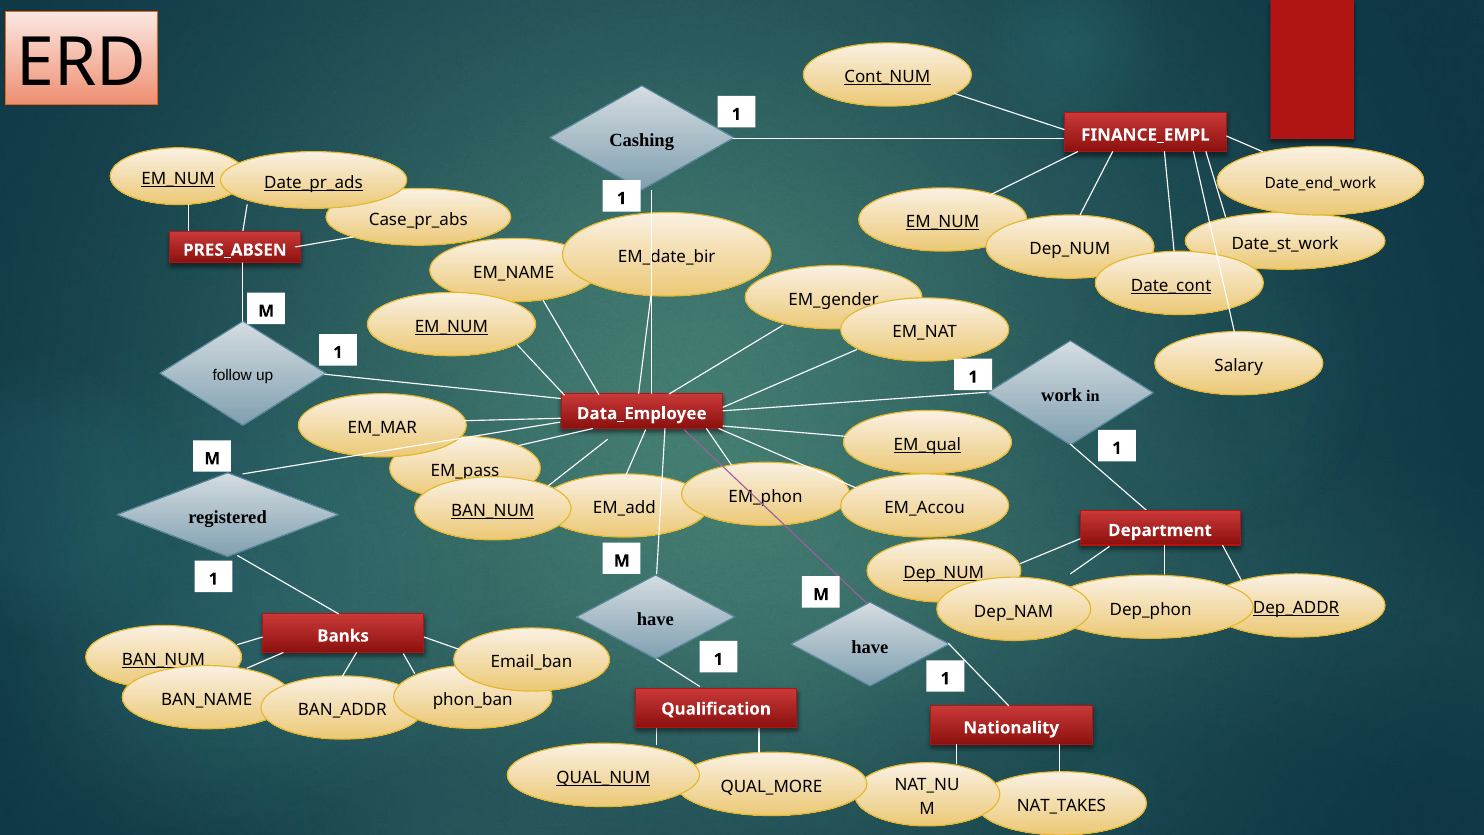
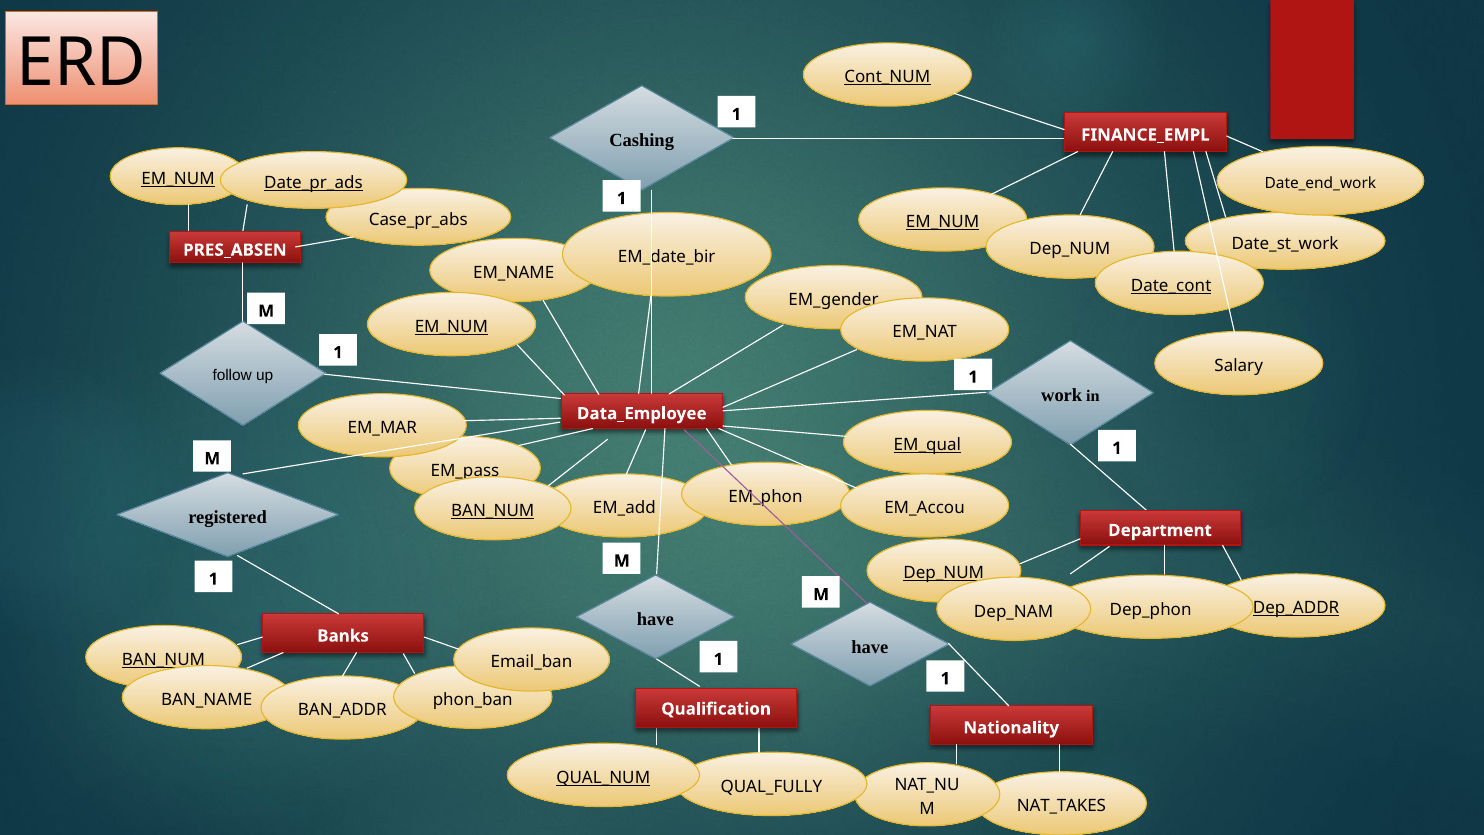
QUAL_MORE: QUAL_MORE -> QUAL_FULLY
